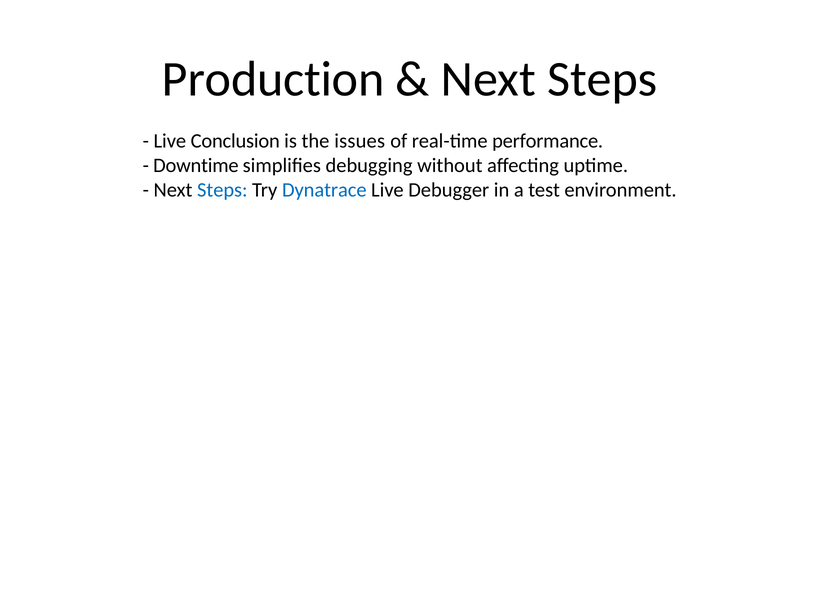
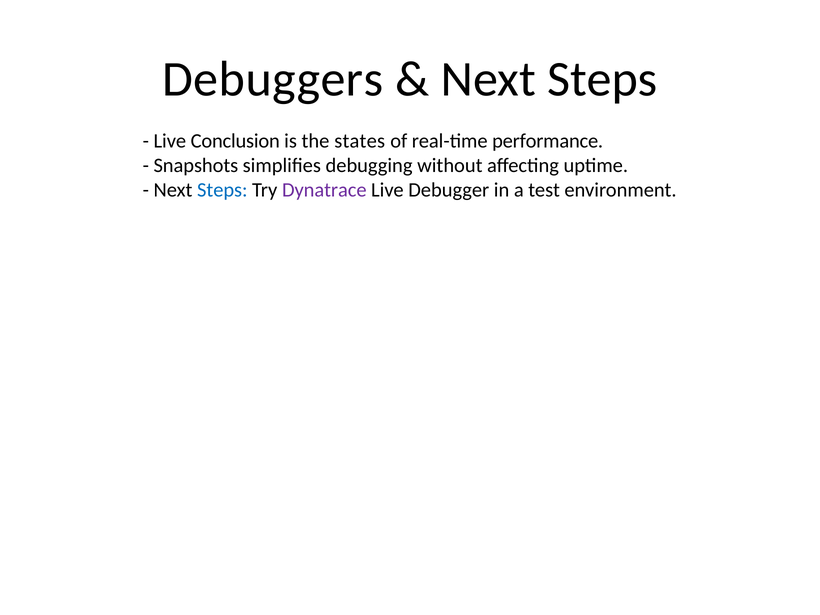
Production: Production -> Debuggers
issues: issues -> states
Downtime: Downtime -> Snapshots
Dynatrace colour: blue -> purple
